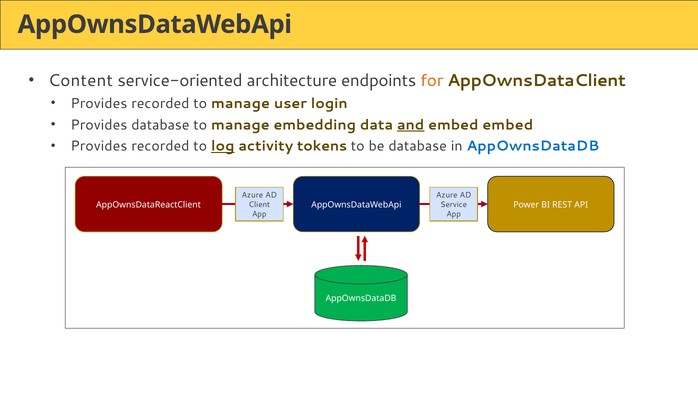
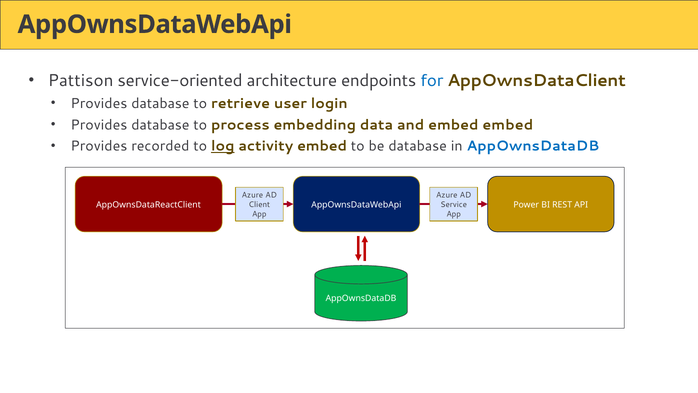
Content: Content -> Pattison
for colour: orange -> blue
recorded at (160, 103): recorded -> database
manage at (241, 103): manage -> retrieve
manage at (240, 125): manage -> process
and underline: present -> none
activity tokens: tokens -> embed
